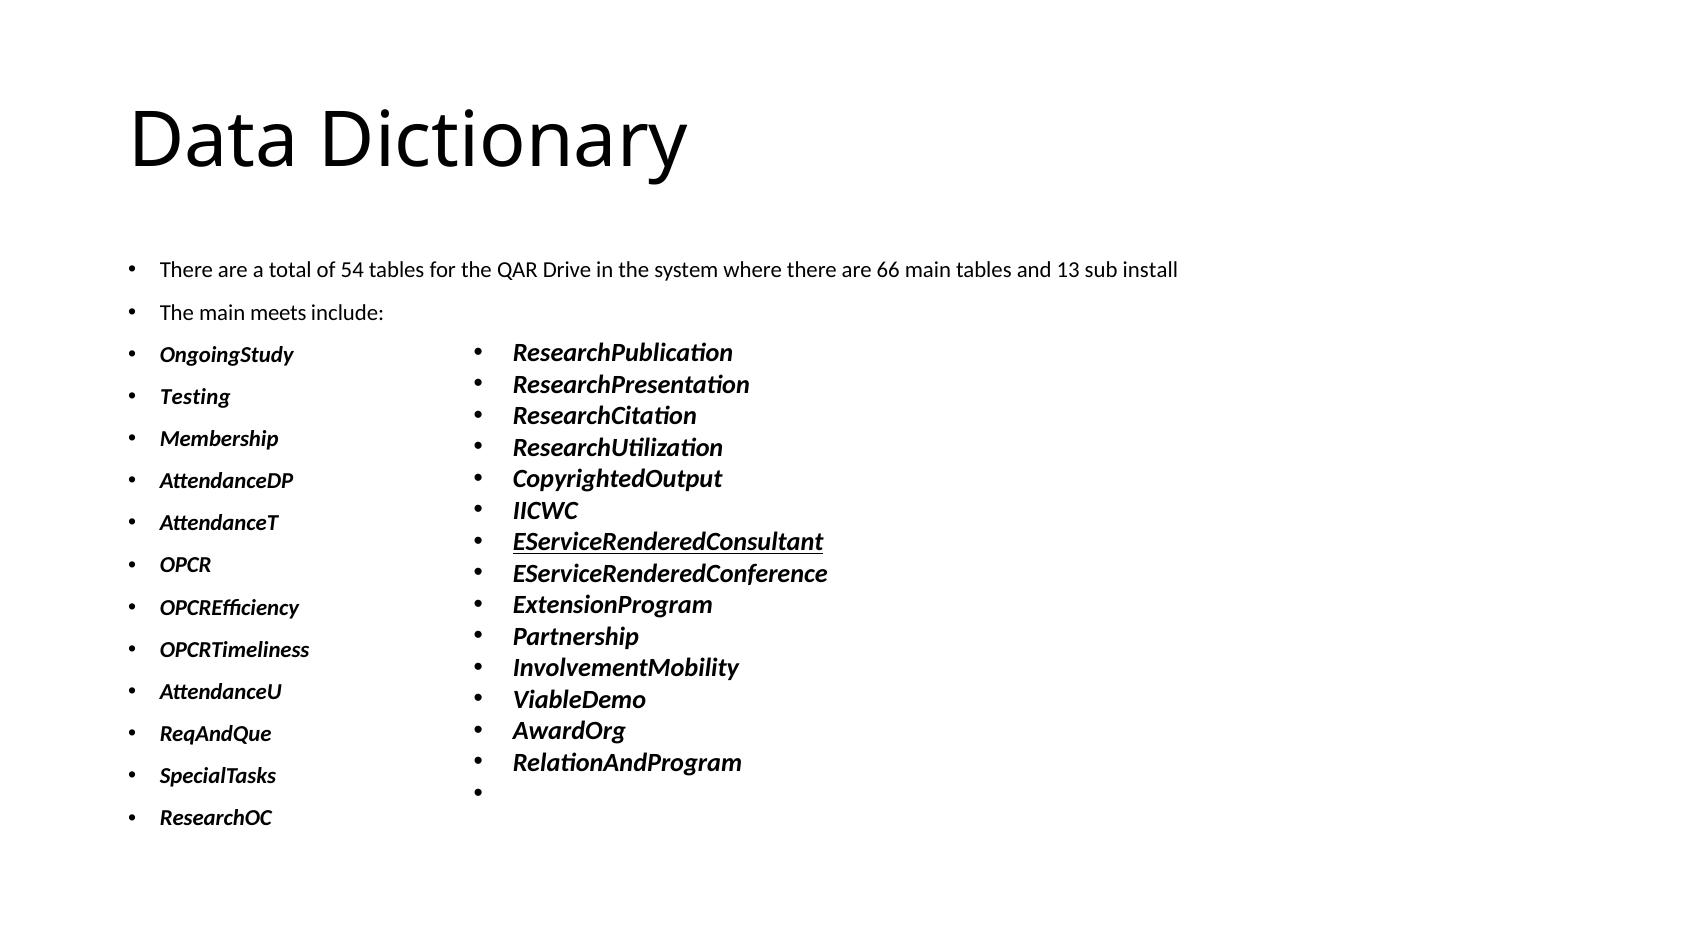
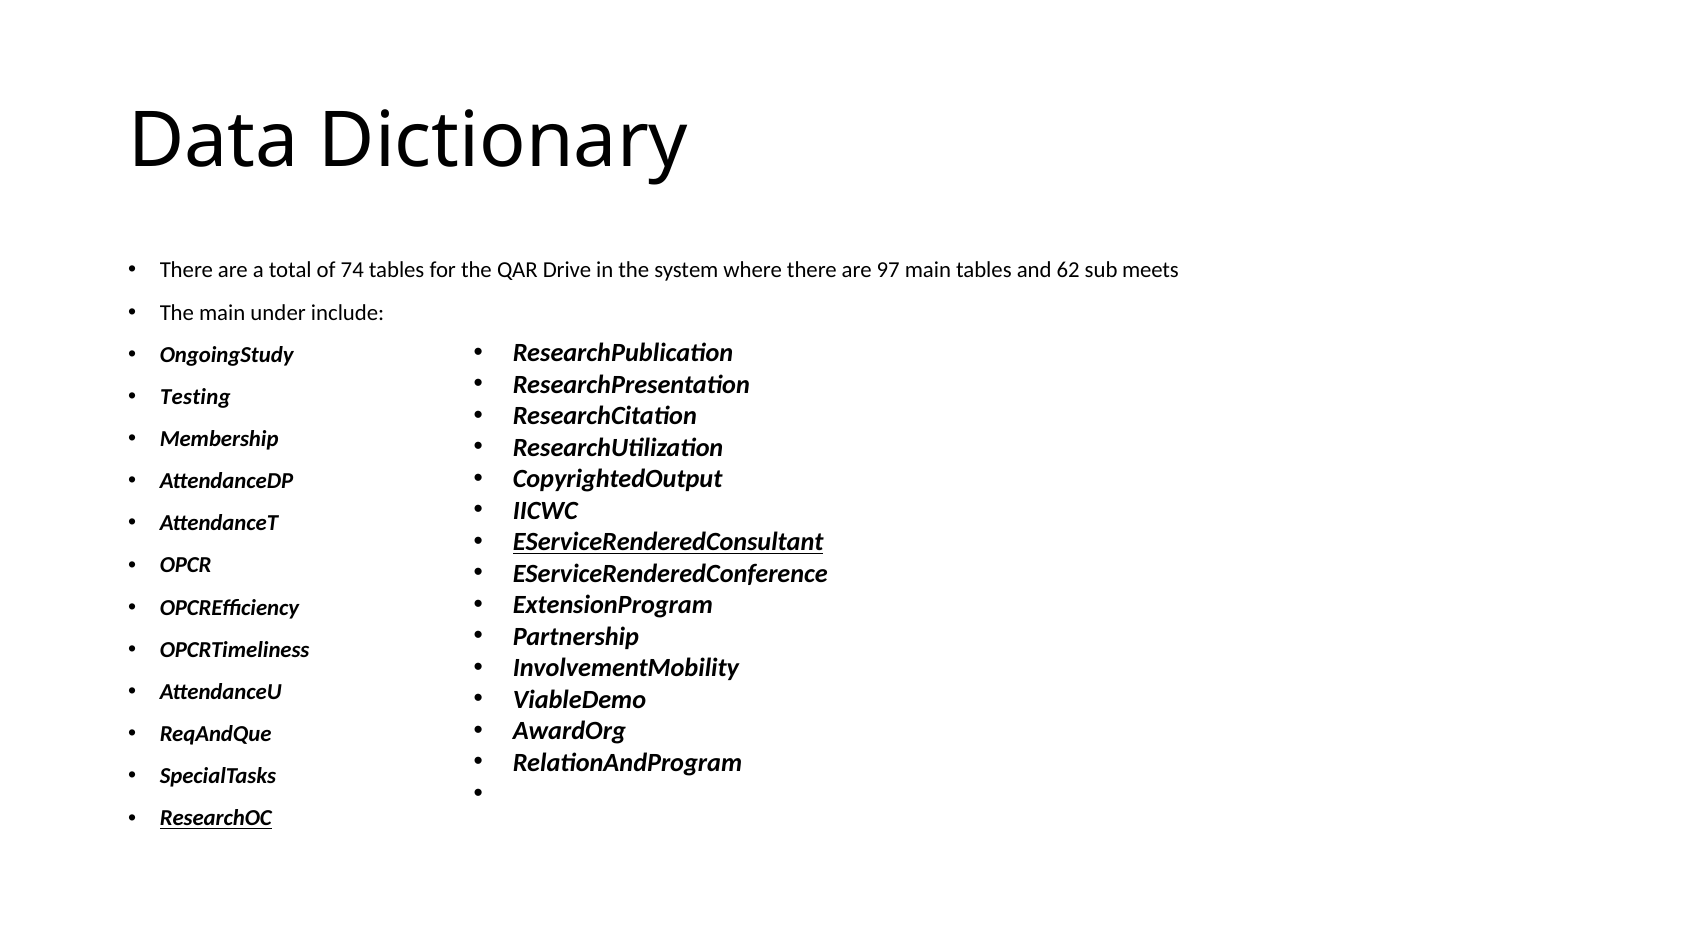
54: 54 -> 74
66: 66 -> 97
13: 13 -> 62
install: install -> meets
meets: meets -> under
ResearchOC underline: none -> present
